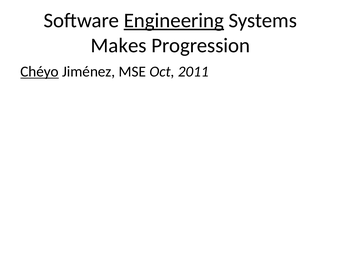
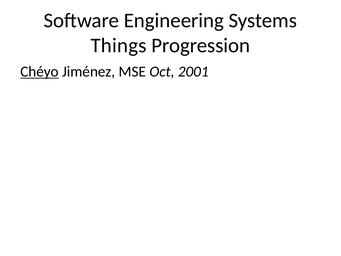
Engineering underline: present -> none
Makes: Makes -> Things
2011: 2011 -> 2001
